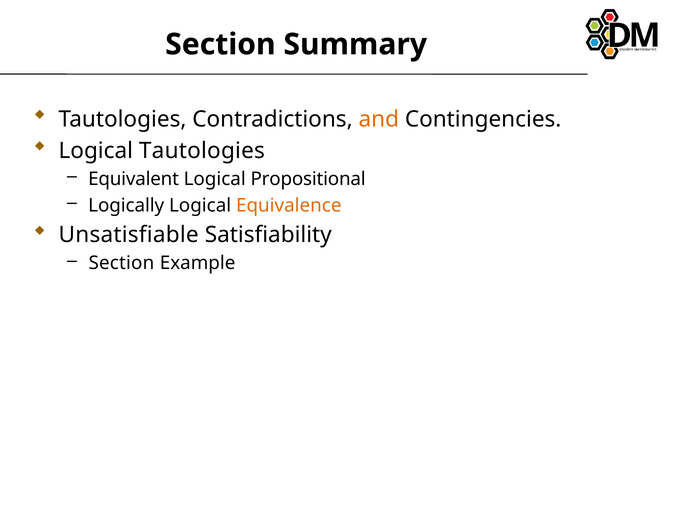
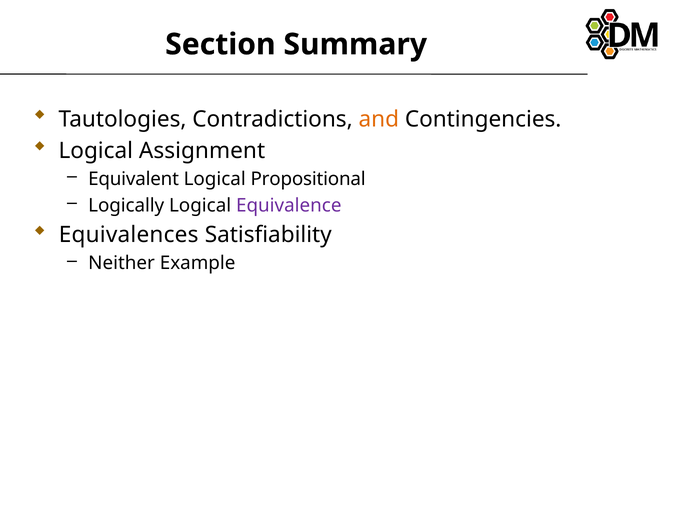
Logical Tautologies: Tautologies -> Assignment
Equivalence colour: orange -> purple
Unsatisfiable: Unsatisfiable -> Equivalences
Section at (121, 263): Section -> Neither
